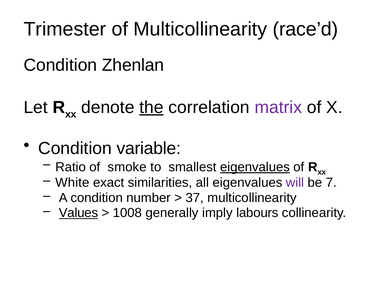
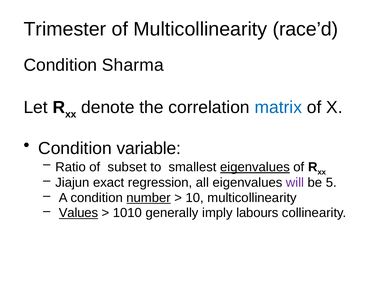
Zhenlan: Zhenlan -> Sharma
the underline: present -> none
matrix colour: purple -> blue
smoke: smoke -> subset
White: White -> Jiajun
similarities: similarities -> regression
7: 7 -> 5
number underline: none -> present
37: 37 -> 10
1008: 1008 -> 1010
